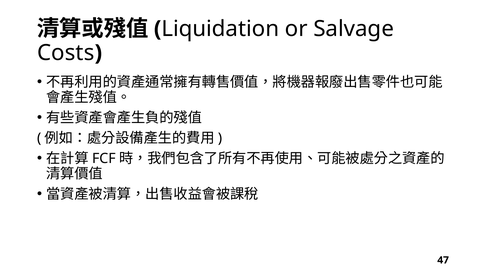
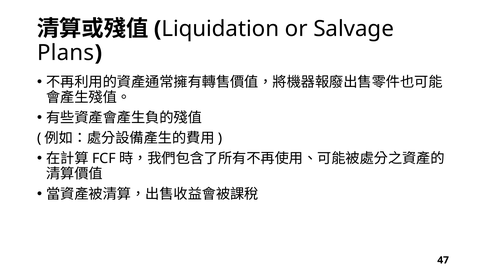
Costs: Costs -> Plans
